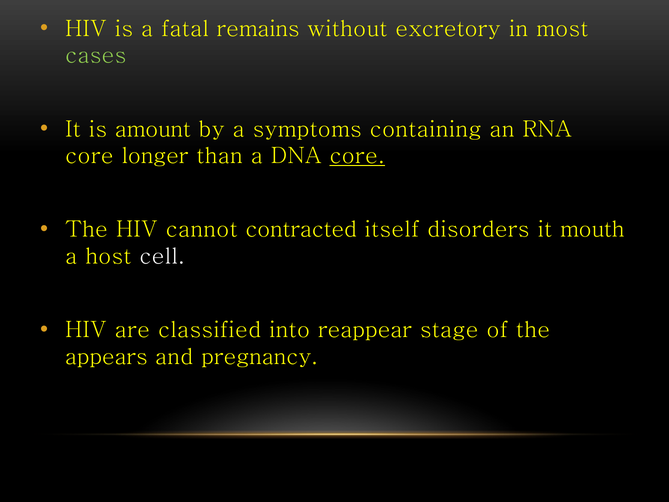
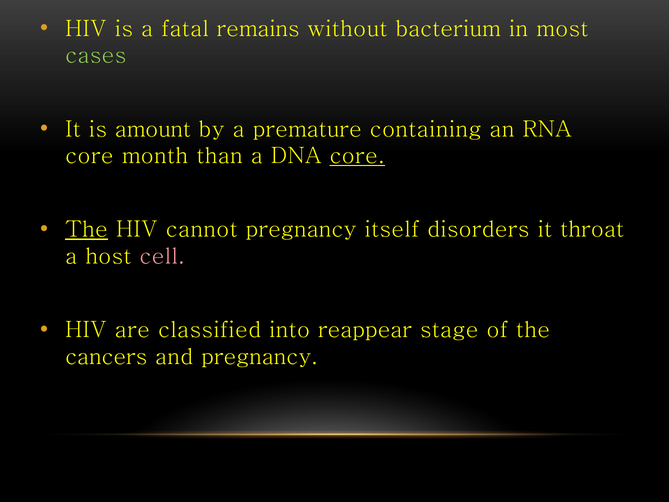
excretory: excretory -> bacterium
symptoms: symptoms -> premature
longer: longer -> month
The at (87, 229) underline: none -> present
cannot contracted: contracted -> pregnancy
mouth: mouth -> throat
cell colour: white -> pink
appears: appears -> cancers
